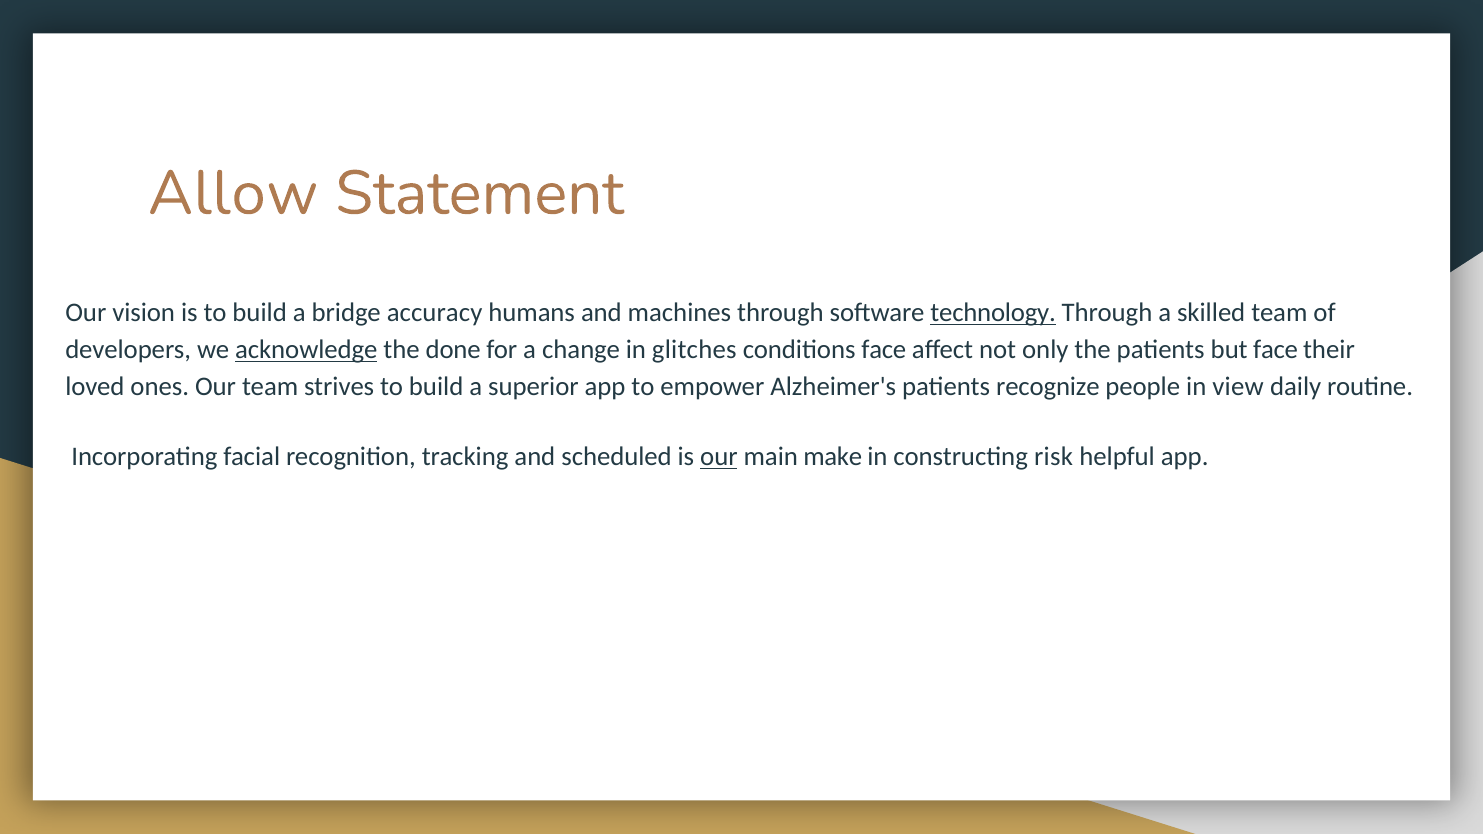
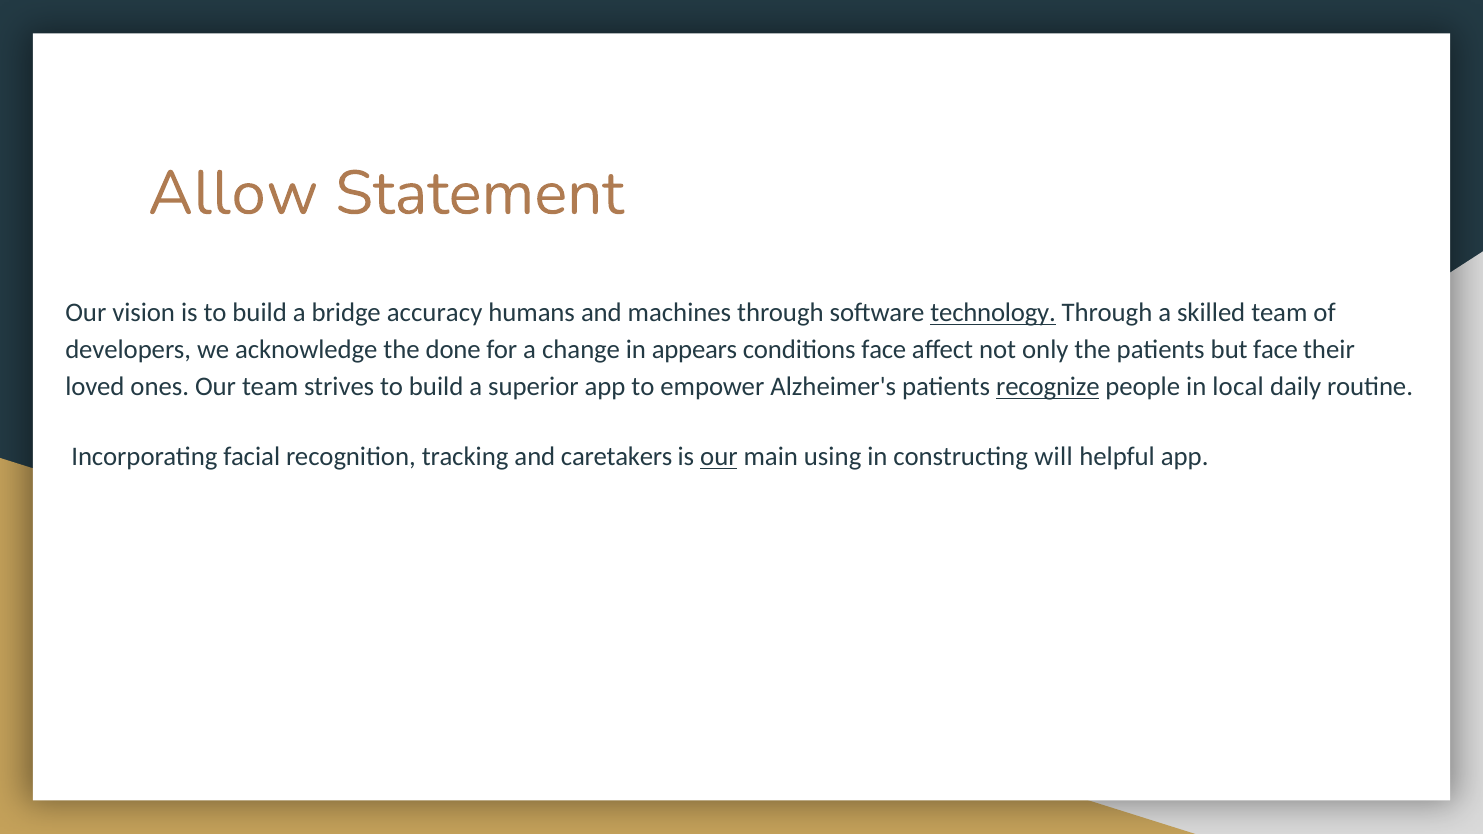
acknowledge underline: present -> none
glitches: glitches -> appears
recognize underline: none -> present
view: view -> local
scheduled: scheduled -> caretakers
make: make -> using
risk: risk -> will
